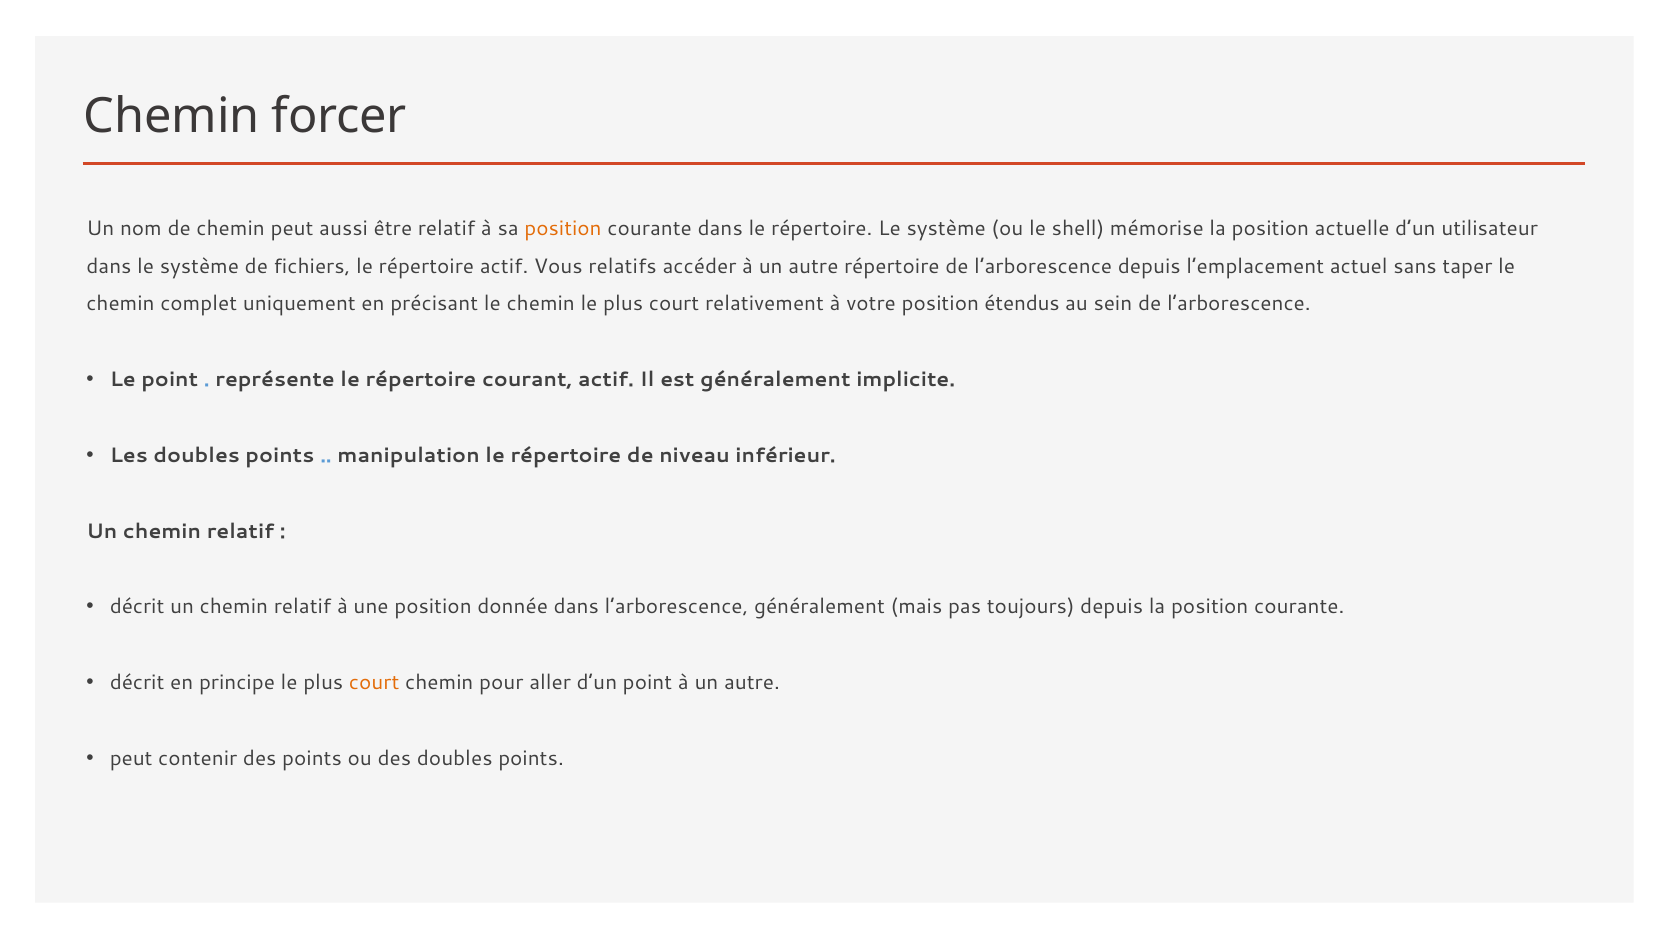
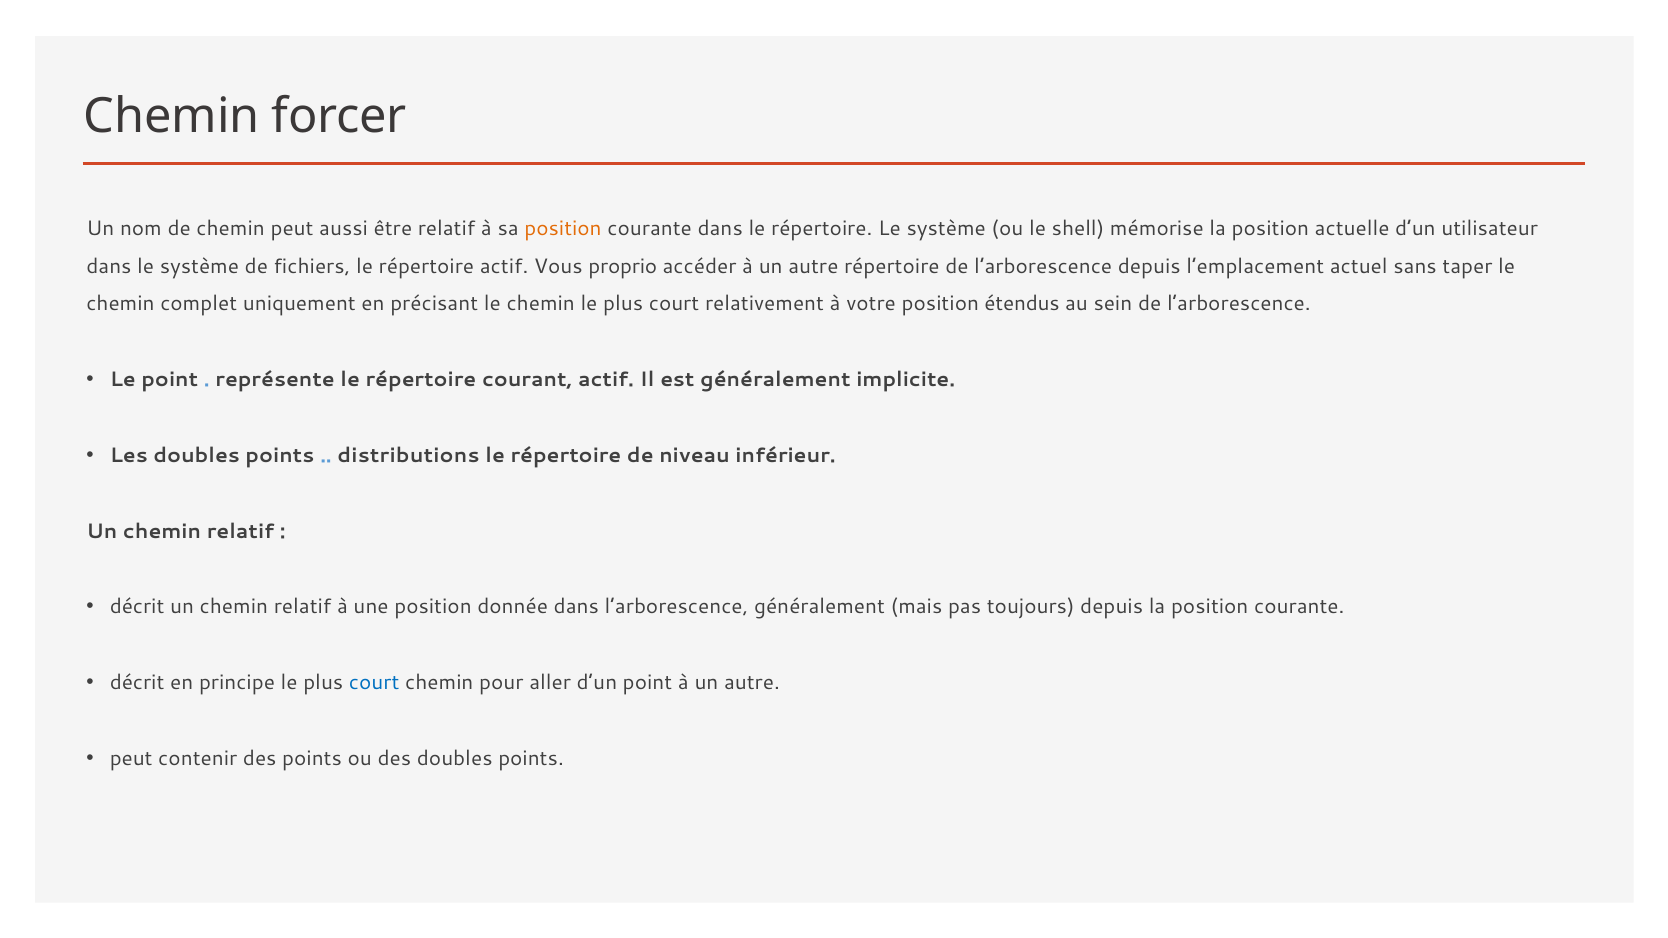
relatifs: relatifs -> proprio
manipulation: manipulation -> distributions
court at (374, 683) colour: orange -> blue
